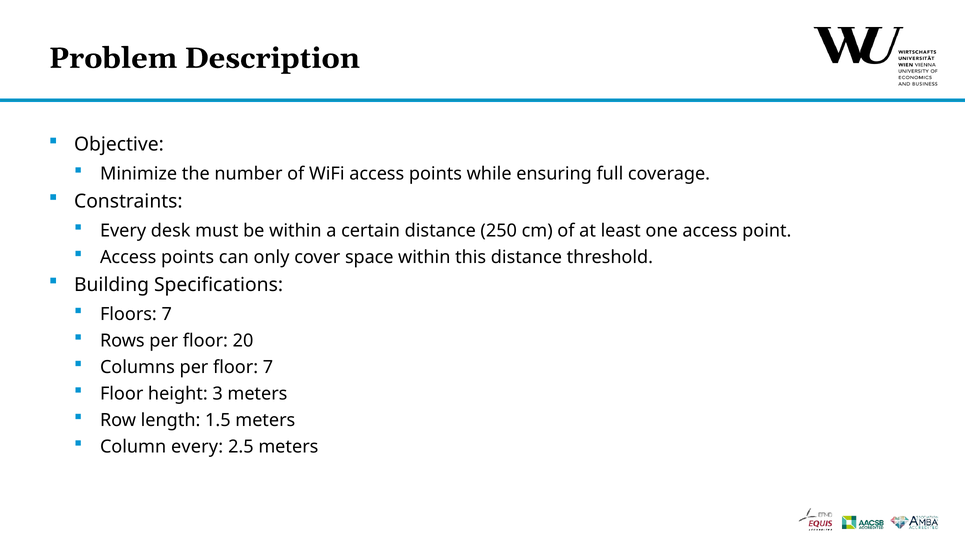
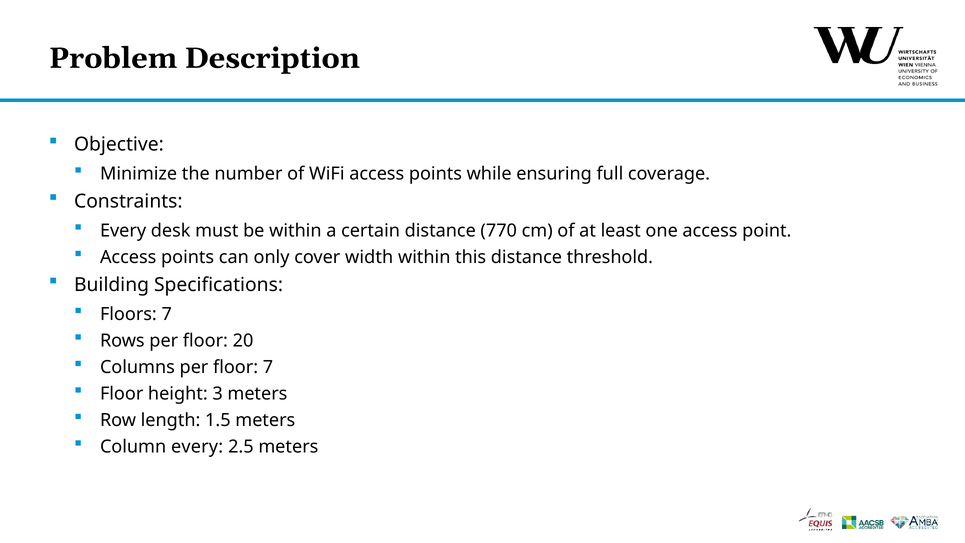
250: 250 -> 770
space: space -> width
